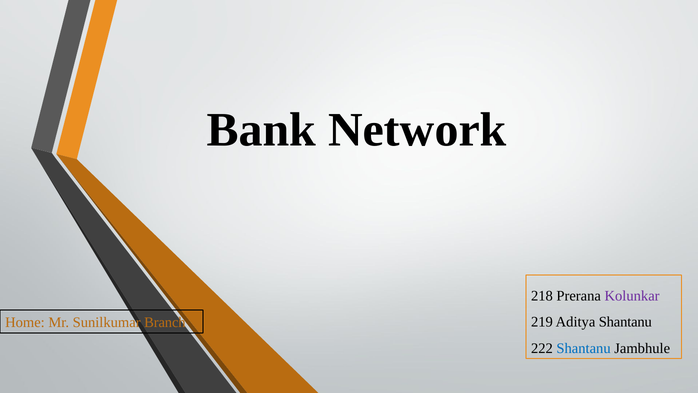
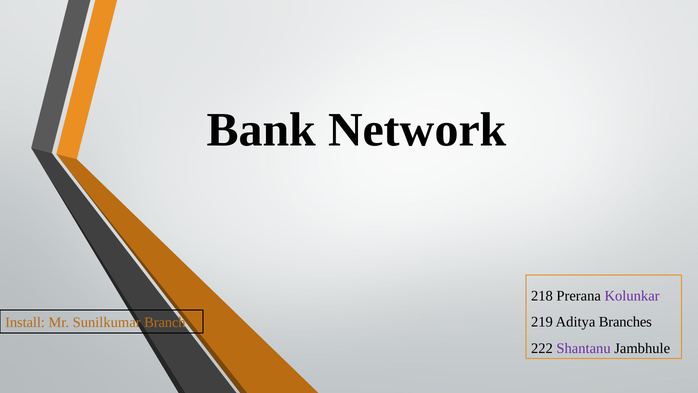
Aditya Shantanu: Shantanu -> Branches
Home: Home -> Install
Shantanu at (584, 348) colour: blue -> purple
